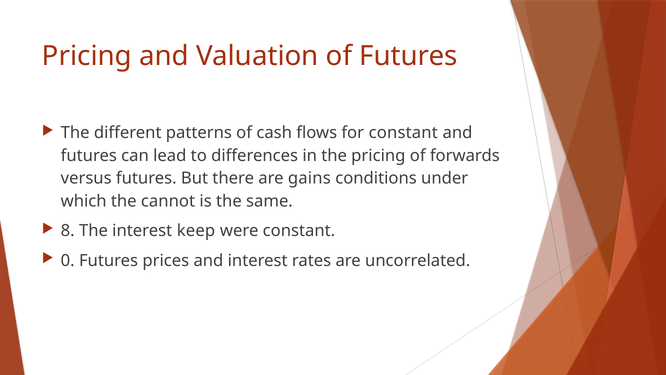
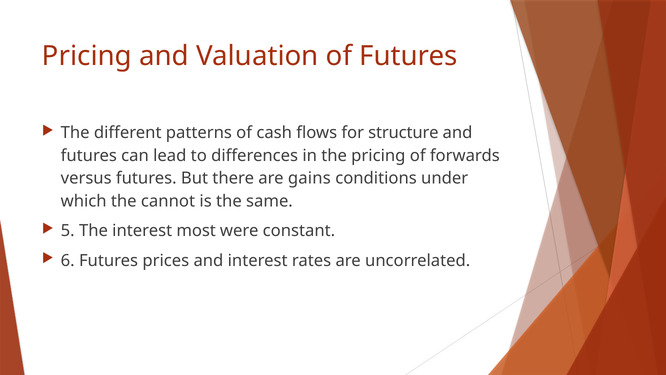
for constant: constant -> structure
8: 8 -> 5
keep: keep -> most
0: 0 -> 6
